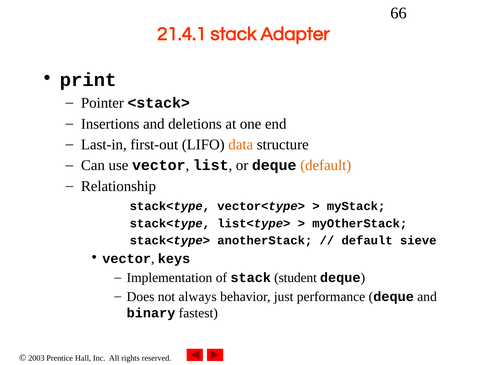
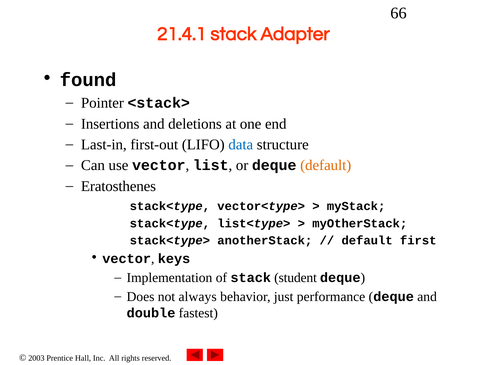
print: print -> found
data colour: orange -> blue
Relationship: Relationship -> Eratosthenes
sieve: sieve -> first
binary: binary -> double
